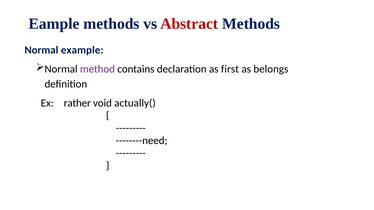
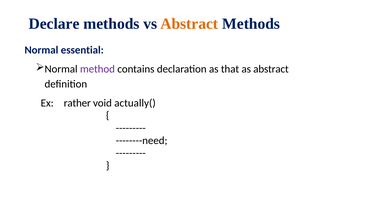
Eample: Eample -> Declare
Abstract at (189, 24) colour: red -> orange
example: example -> essential
first: first -> that
as belongs: belongs -> abstract
